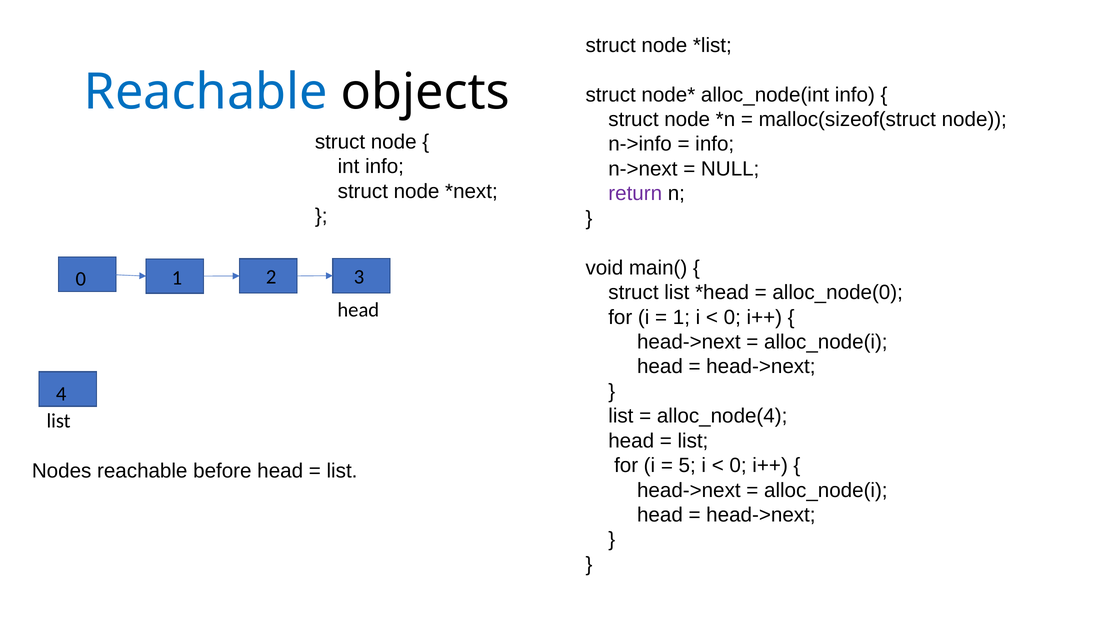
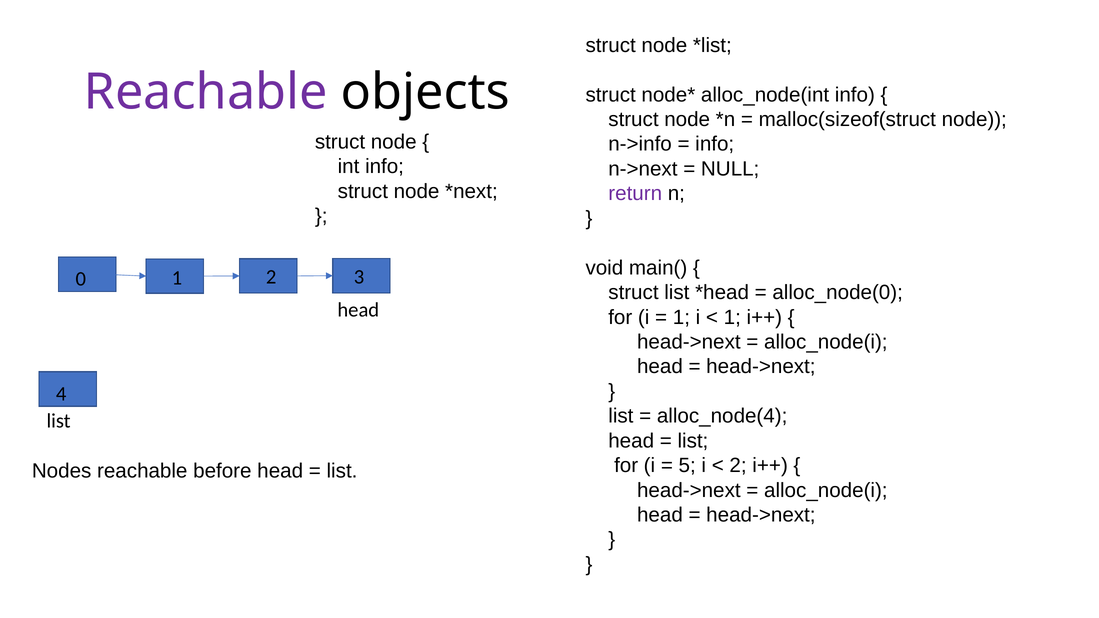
Reachable at (206, 92) colour: blue -> purple
0 at (732, 317): 0 -> 1
0 at (738, 466): 0 -> 2
